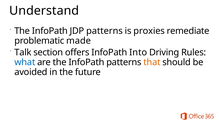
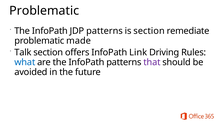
Understand at (44, 11): Understand -> Problematic
is proxies: proxies -> section
Into: Into -> Link
that colour: orange -> purple
